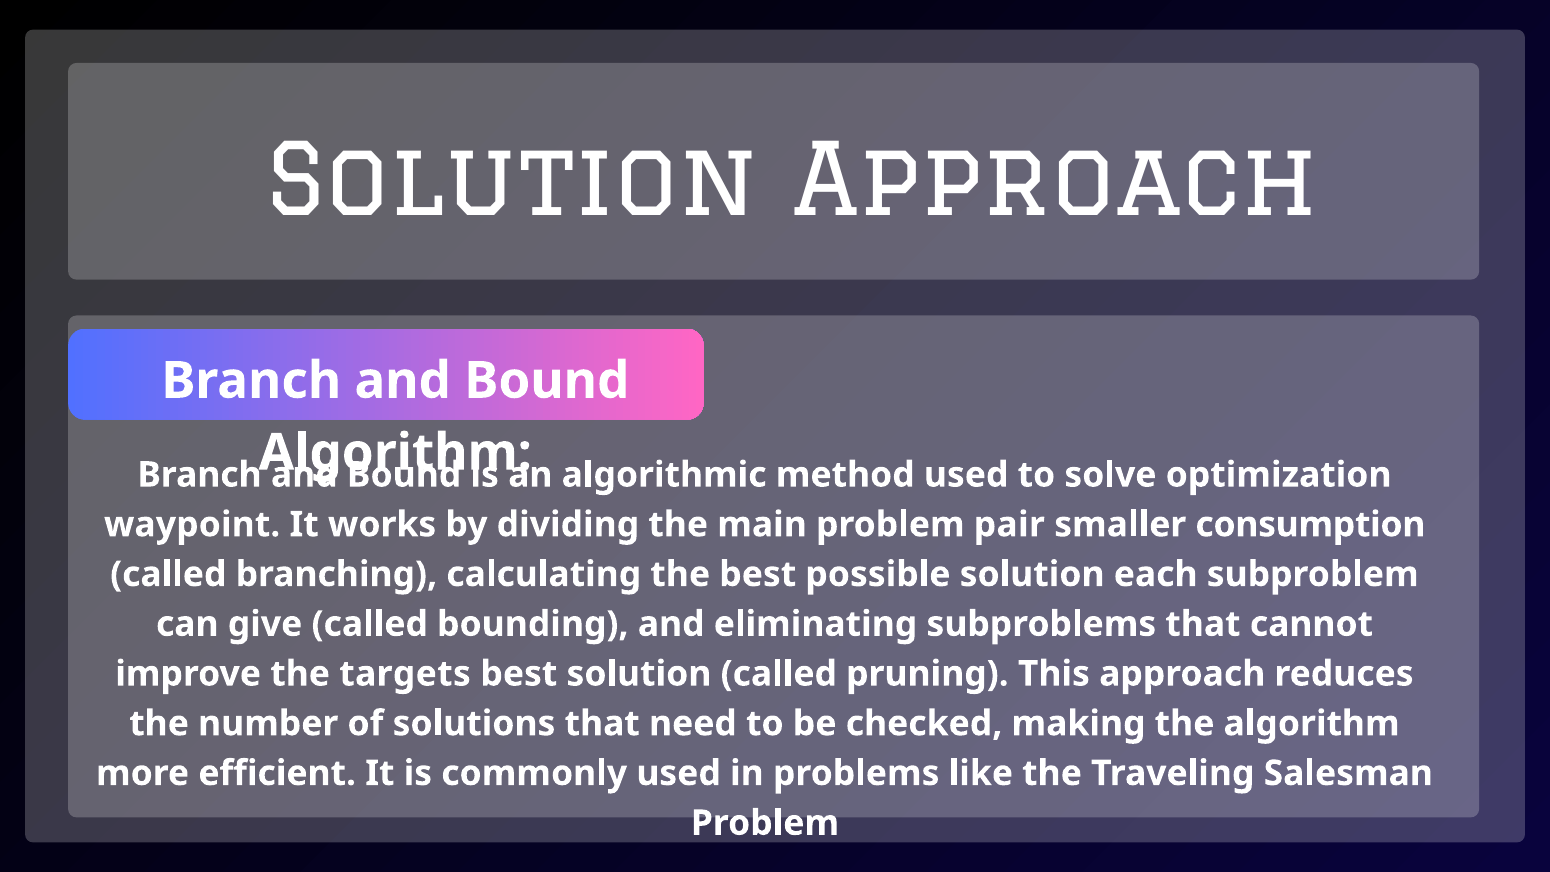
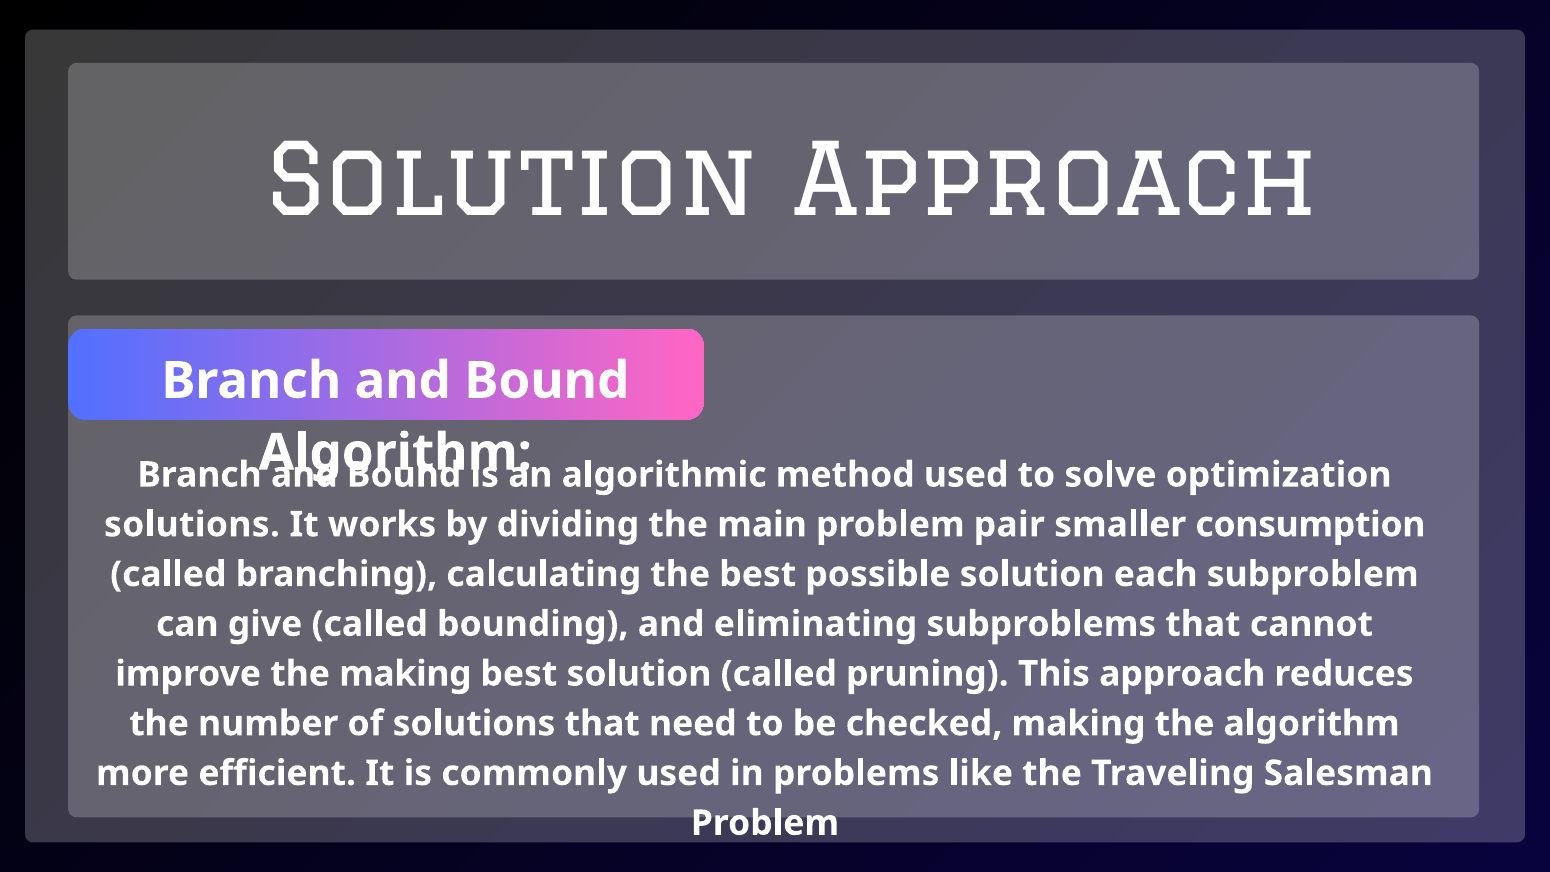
waypoint at (192, 525): waypoint -> solutions
the targets: targets -> making
